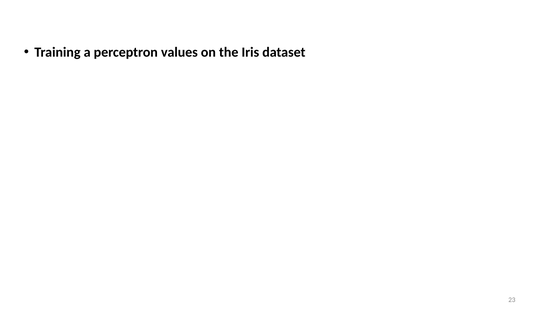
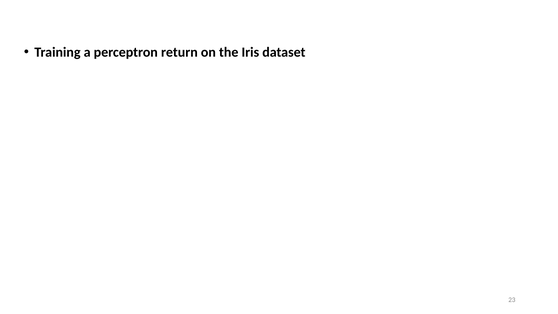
values: values -> return
